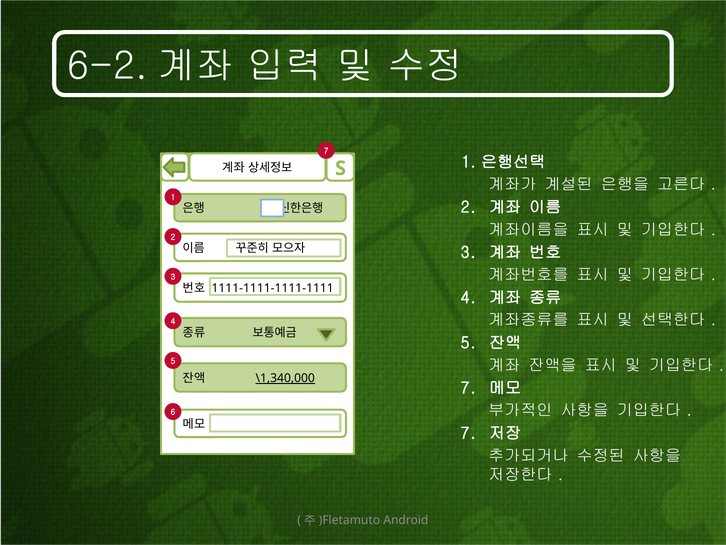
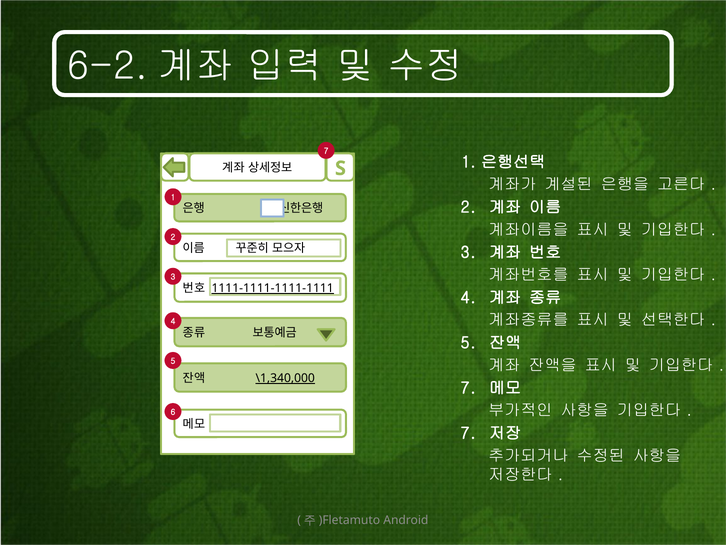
1111-1111-1111-1111 underline: none -> present
